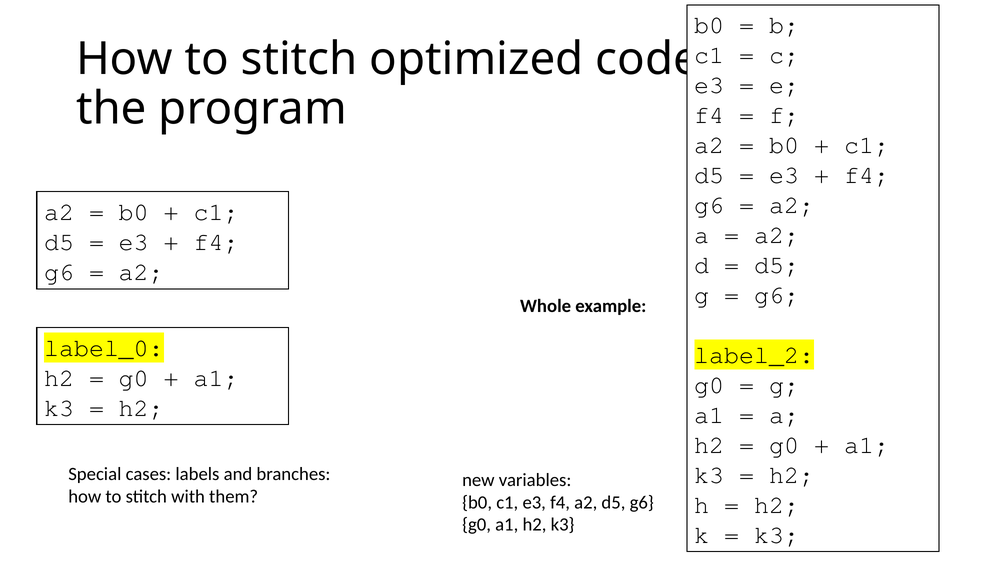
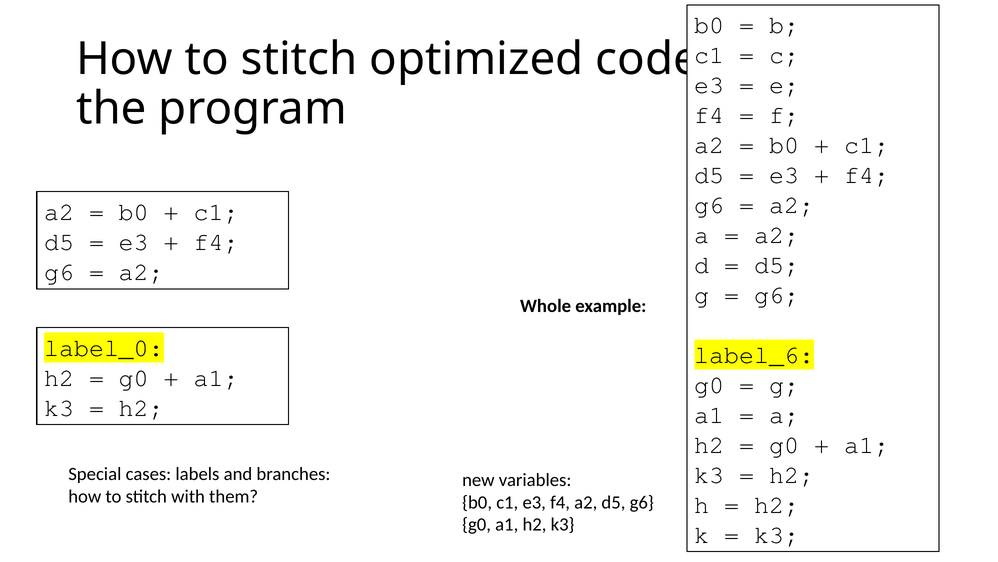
label_2: label_2 -> label_6
